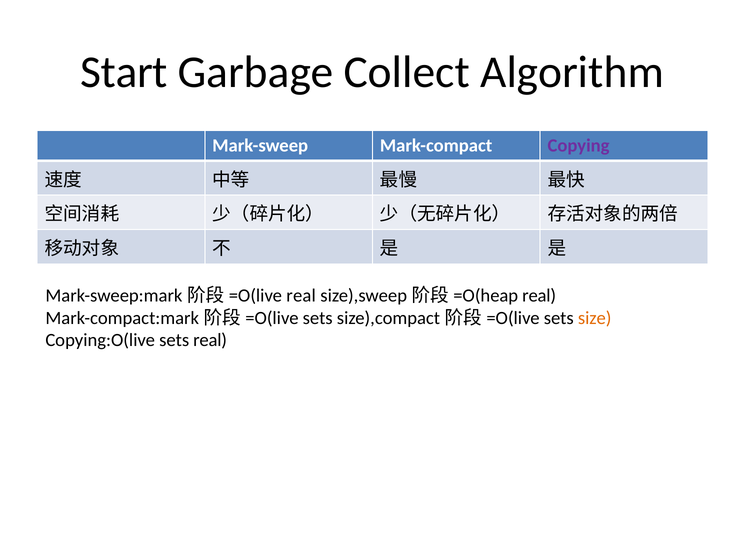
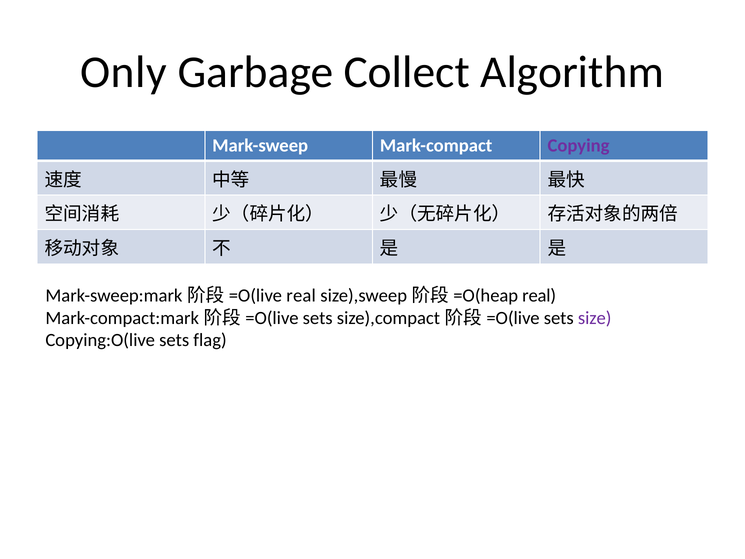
Start: Start -> Only
size colour: orange -> purple
sets real: real -> flag
